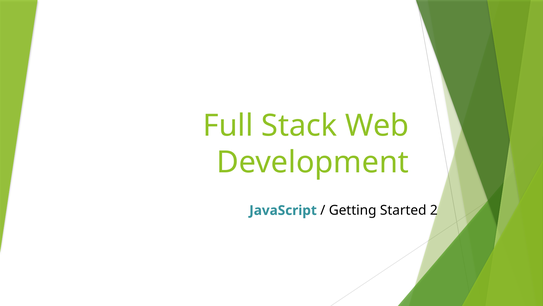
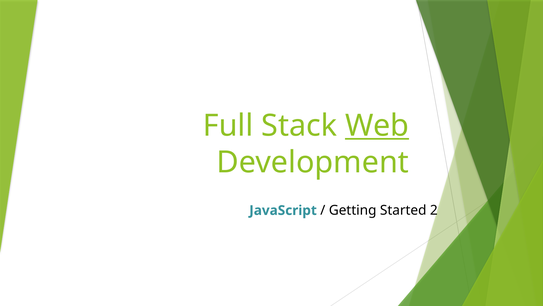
Web underline: none -> present
